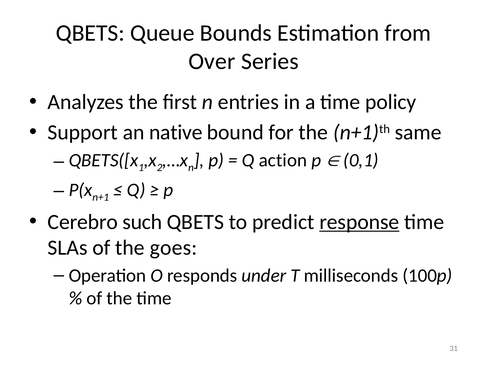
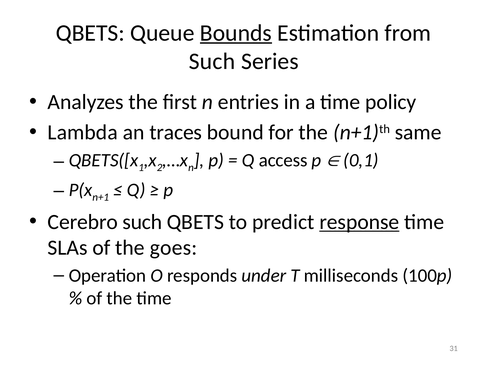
Bounds underline: none -> present
Over at (212, 61): Over -> Such
Support: Support -> Lambda
native: native -> traces
action: action -> access
